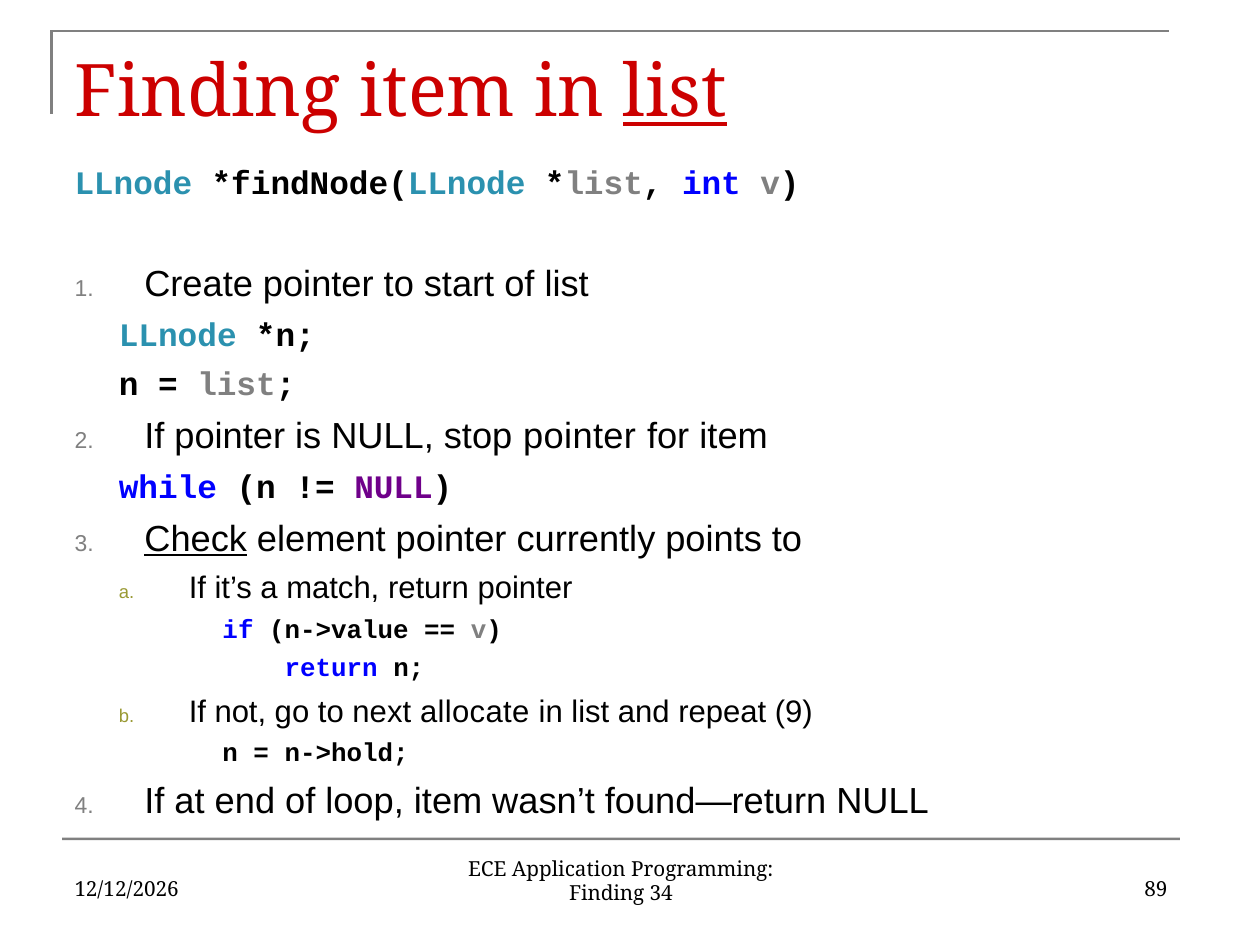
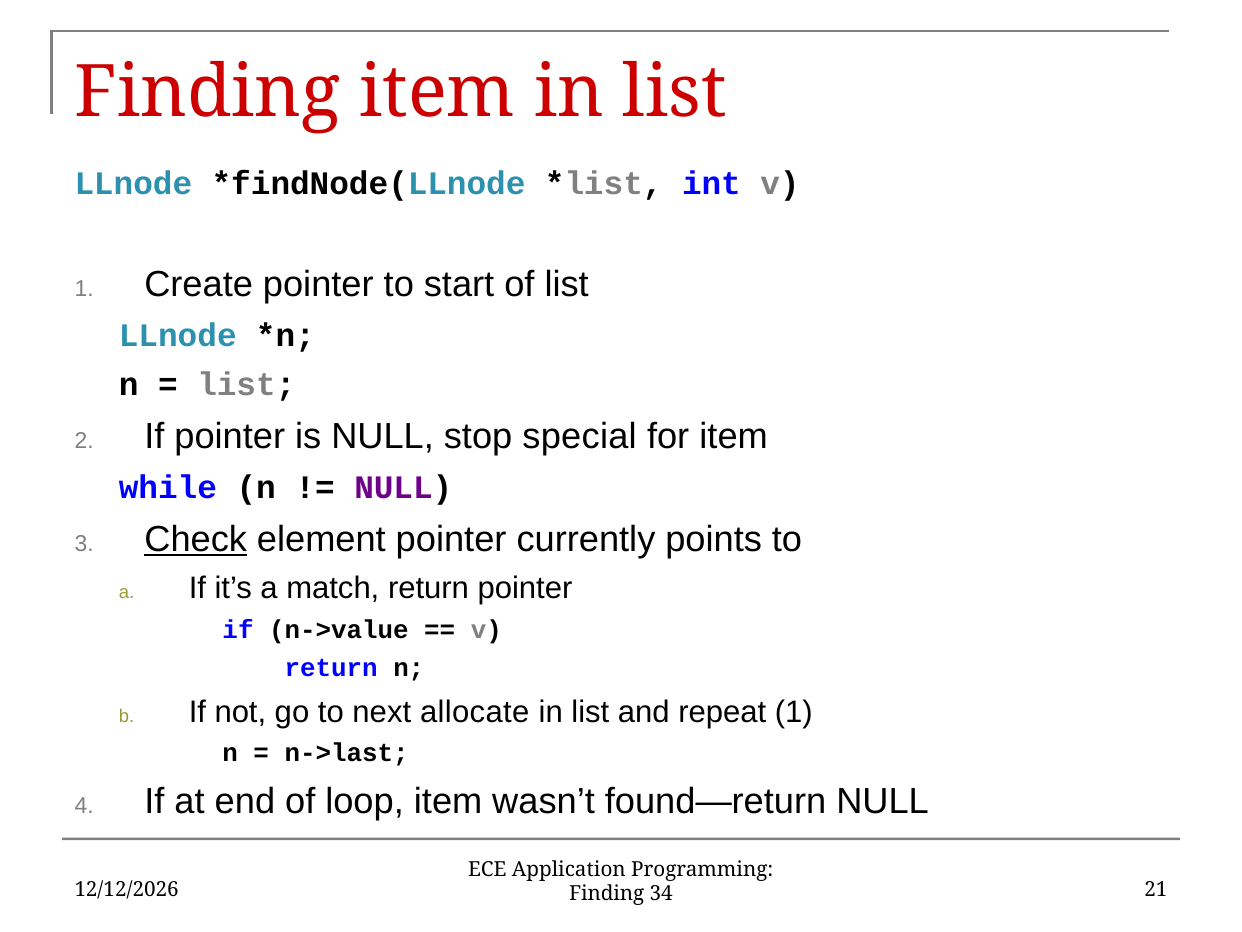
list at (675, 93) underline: present -> none
stop pointer: pointer -> special
repeat 9: 9 -> 1
n->hold: n->hold -> n->last
89: 89 -> 21
